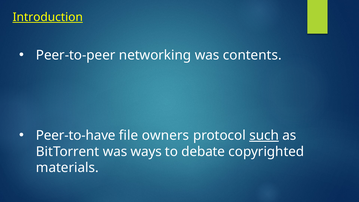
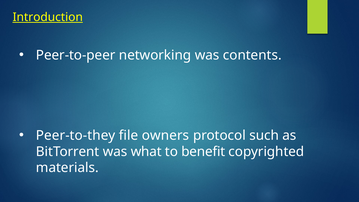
Peer-to-have: Peer-to-have -> Peer-to-they
such underline: present -> none
ways: ways -> what
debate: debate -> benefit
